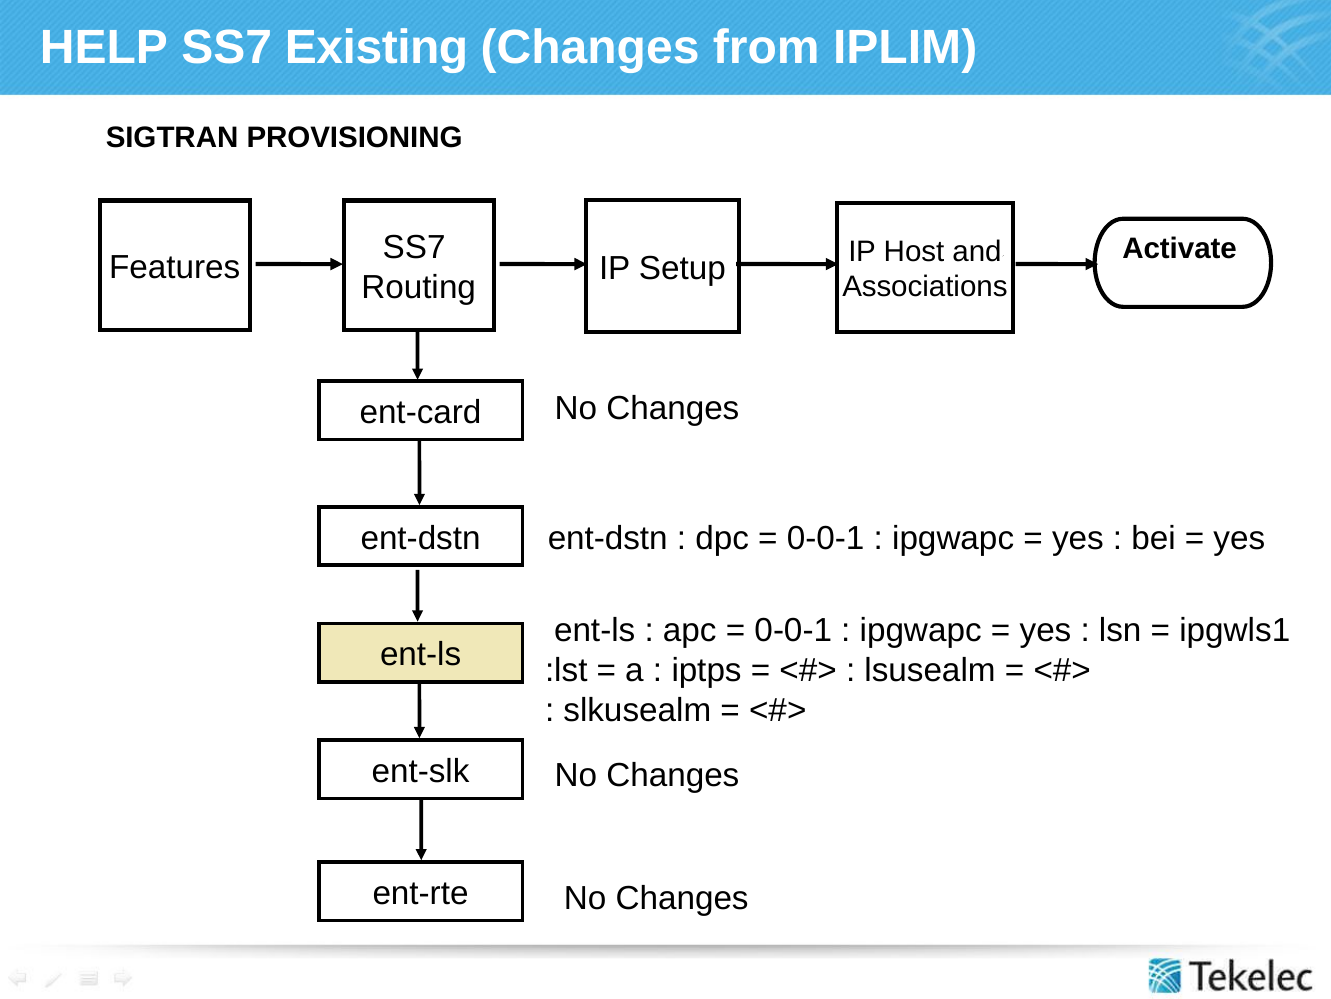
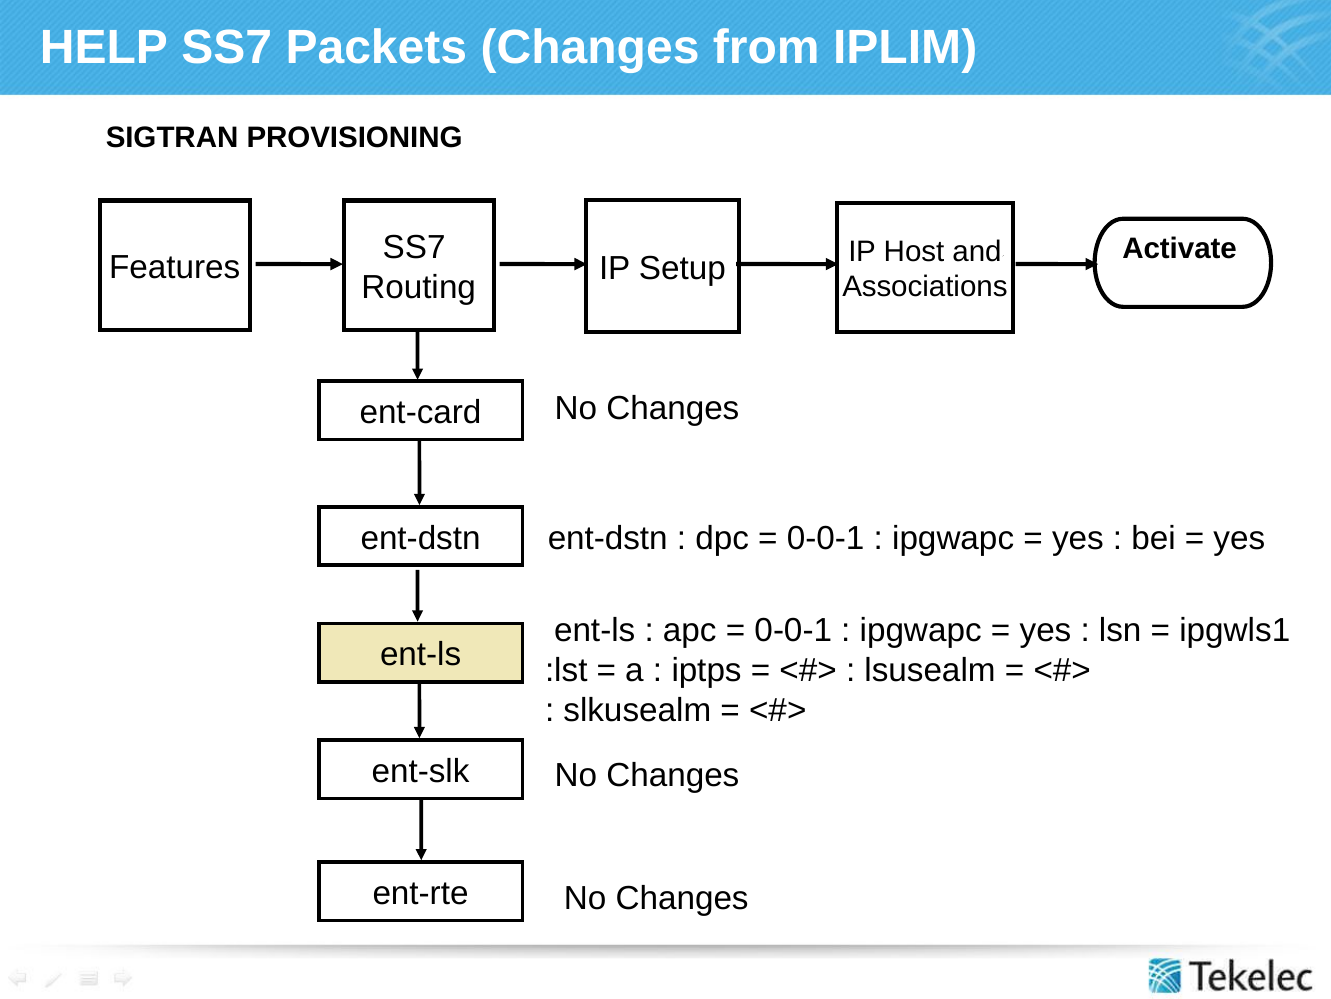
Existing: Existing -> Packets
